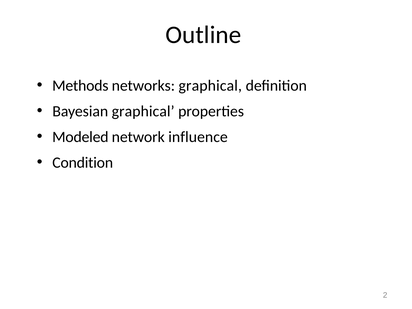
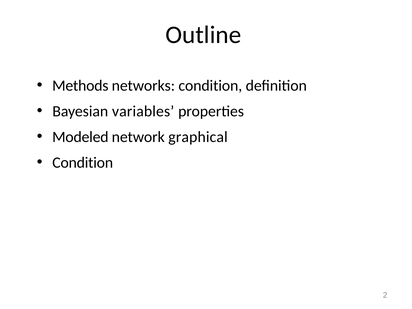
networks graphical: graphical -> condition
Bayesian graphical: graphical -> variables
influence: influence -> graphical
